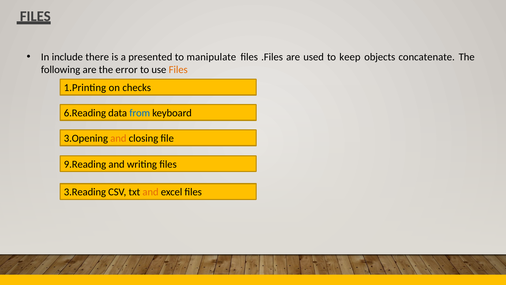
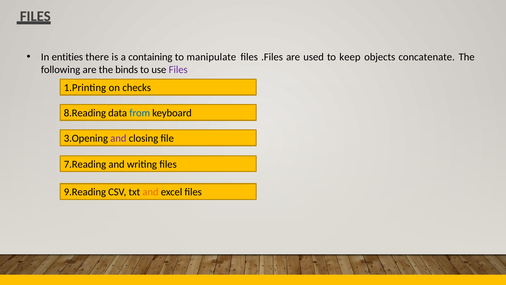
include: include -> entities
presented: presented -> containing
error: error -> binds
Files at (178, 70) colour: orange -> purple
6.Reading: 6.Reading -> 8.Reading
and at (118, 138) colour: orange -> purple
9.Reading: 9.Reading -> 7.Reading
3.Reading: 3.Reading -> 9.Reading
